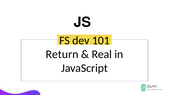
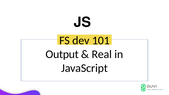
Return: Return -> Output
